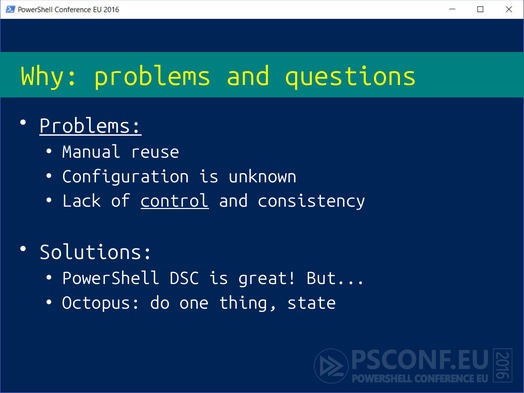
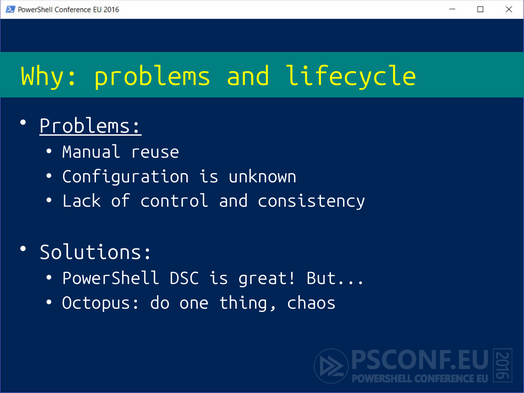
questions: questions -> lifecycle
control underline: present -> none
state: state -> chaos
